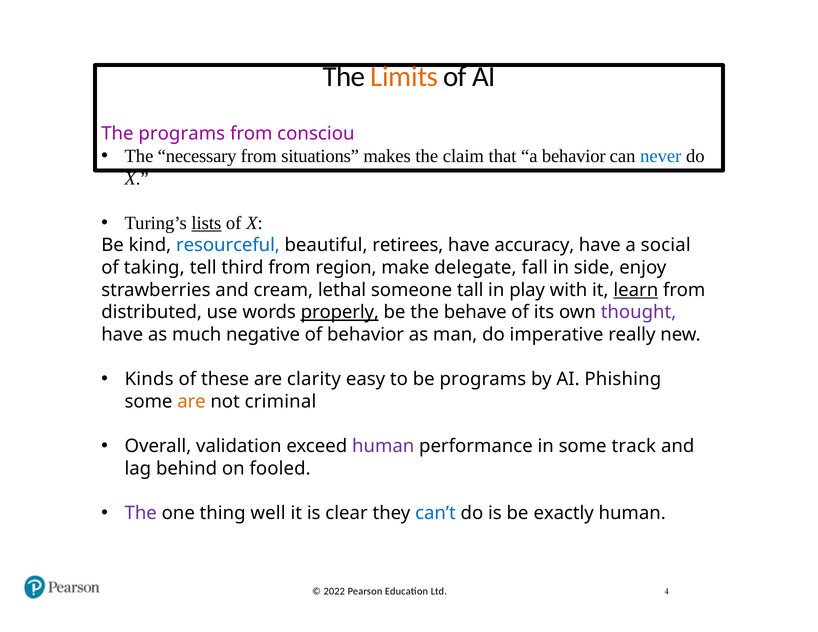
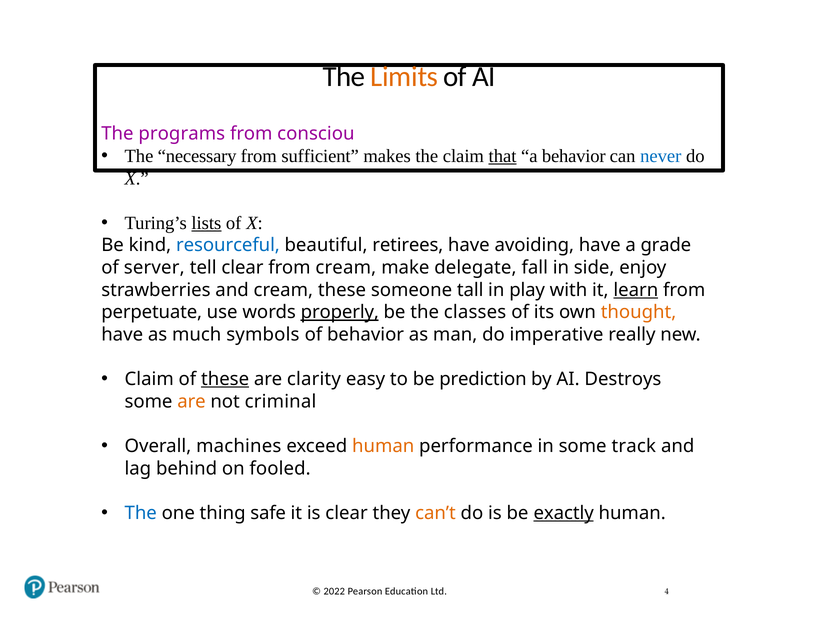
situations: situations -> sufficient
that underline: none -> present
accuracy: accuracy -> avoiding
social: social -> grade
taking: taking -> server
tell third: third -> clear
from region: region -> cream
cream lethal: lethal -> these
distributed: distributed -> perpetuate
behave: behave -> classes
thought colour: purple -> orange
negative: negative -> symbols
Kinds at (149, 379): Kinds -> Claim
these at (225, 379) underline: none -> present
be programs: programs -> prediction
Phishing: Phishing -> Destroys
validation: validation -> machines
human at (383, 446) colour: purple -> orange
The at (141, 513) colour: purple -> blue
well: well -> safe
can’t colour: blue -> orange
exactly underline: none -> present
